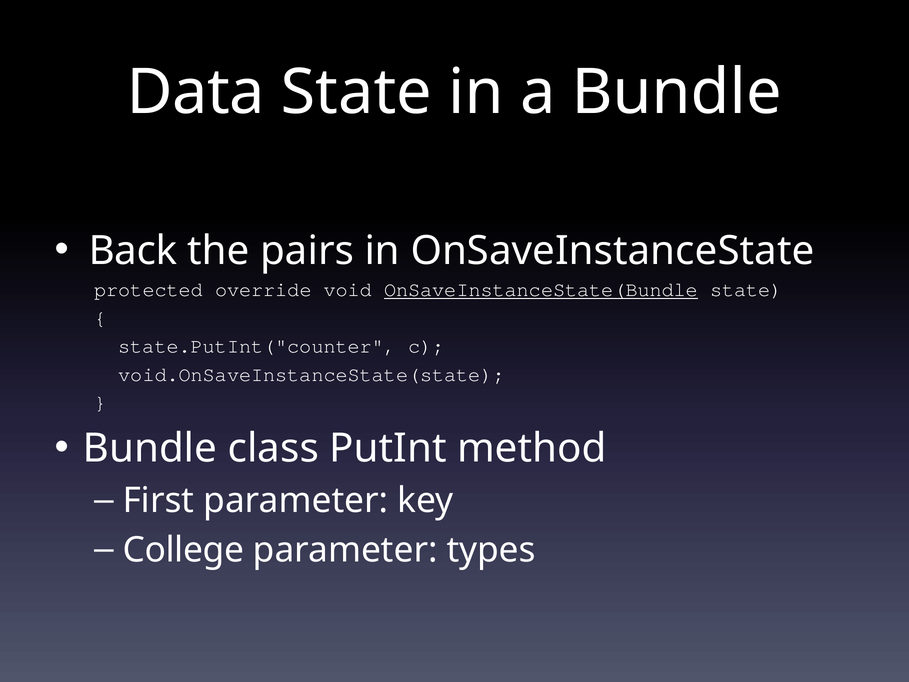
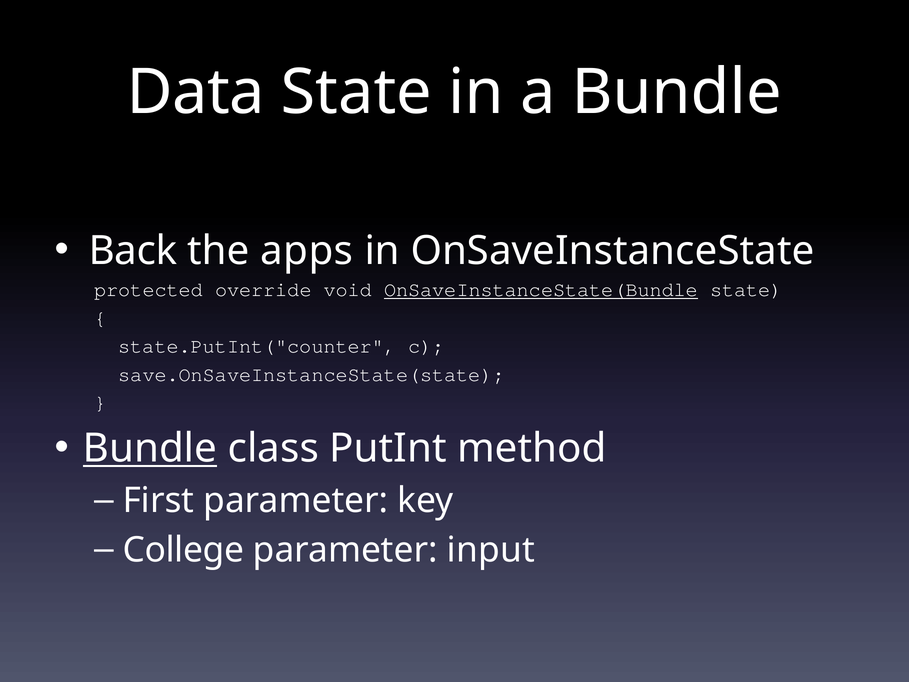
pairs: pairs -> apps
void.OnSaveInstanceState(state: void.OnSaveInstanceState(state -> save.OnSaveInstanceState(state
Bundle at (150, 448) underline: none -> present
types: types -> input
